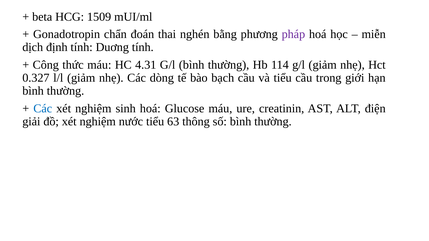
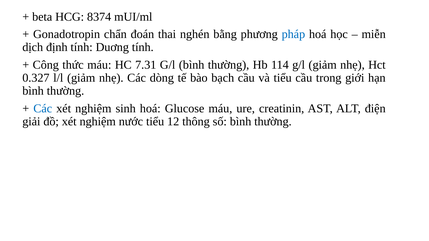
1509: 1509 -> 8374
pháp colour: purple -> blue
4.31: 4.31 -> 7.31
63: 63 -> 12
